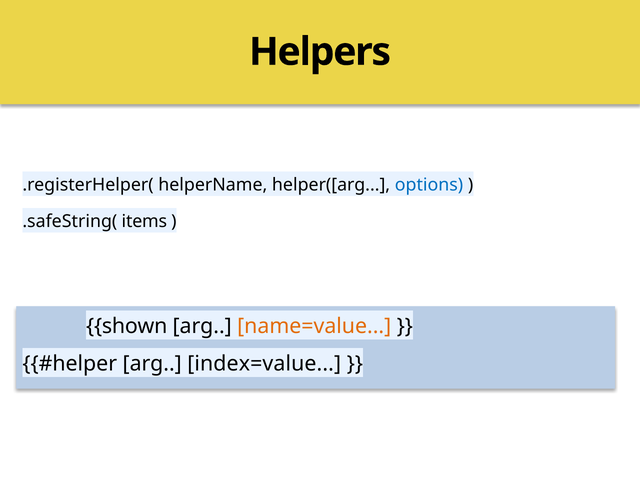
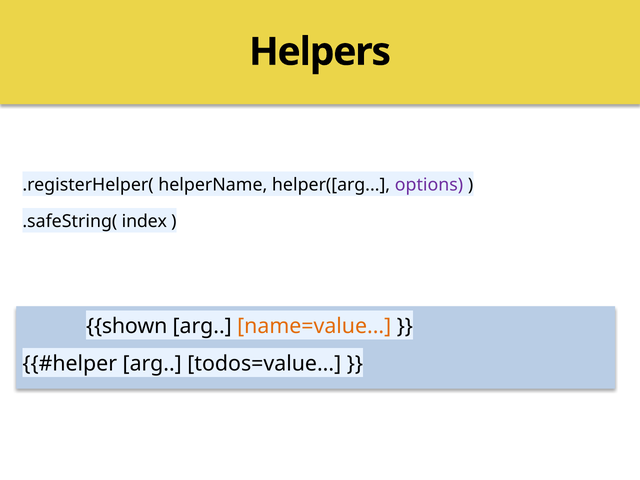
options colour: blue -> purple
items: items -> index
index=value: index=value -> todos=value
